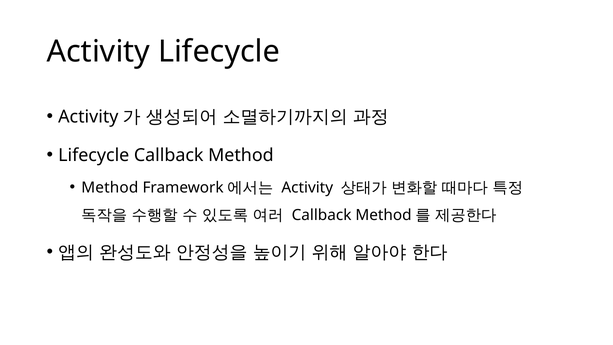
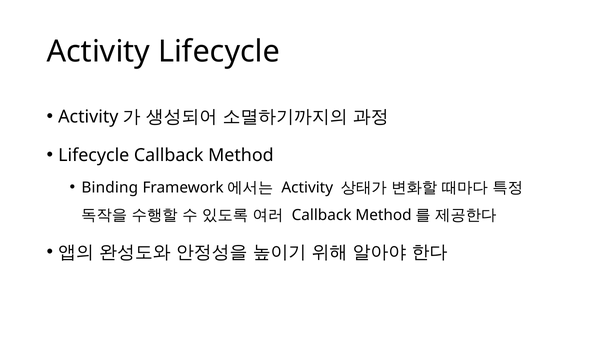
Method at (110, 188): Method -> Binding
